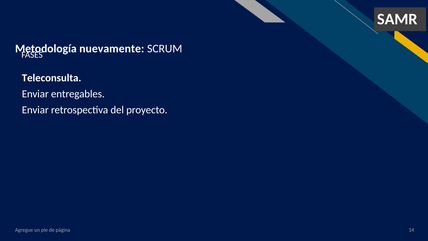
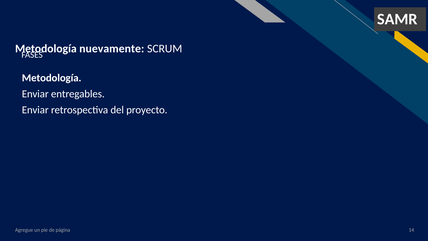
Teleconsulta at (52, 78): Teleconsulta -> Metodología
